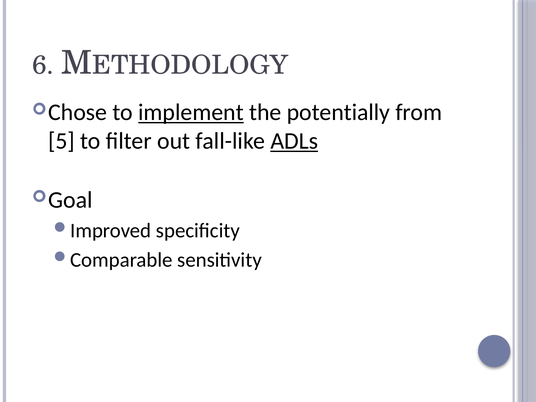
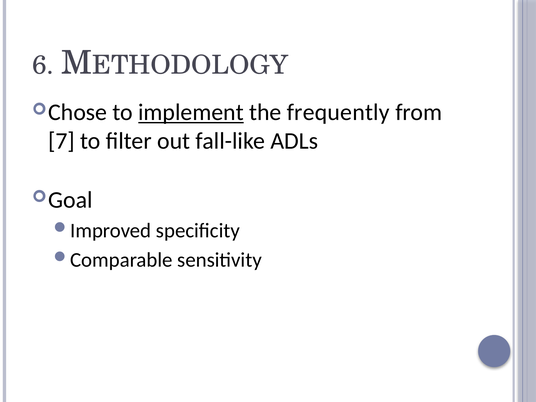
potentially: potentially -> frequently
5: 5 -> 7
ADLs underline: present -> none
